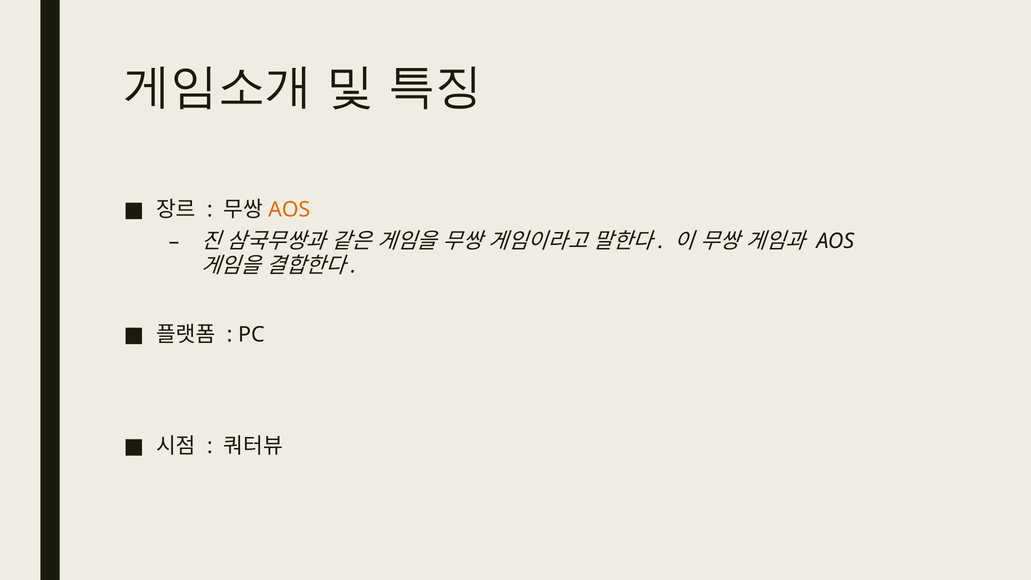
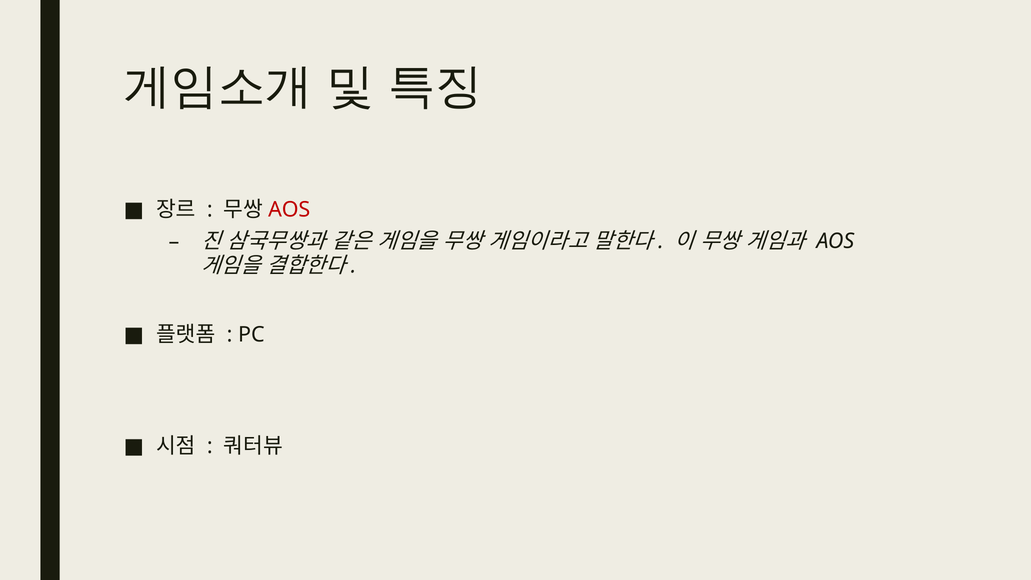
AOS at (289, 210) colour: orange -> red
